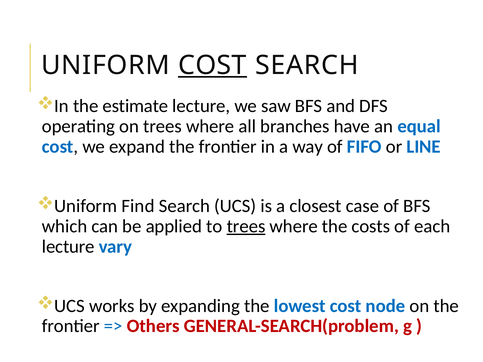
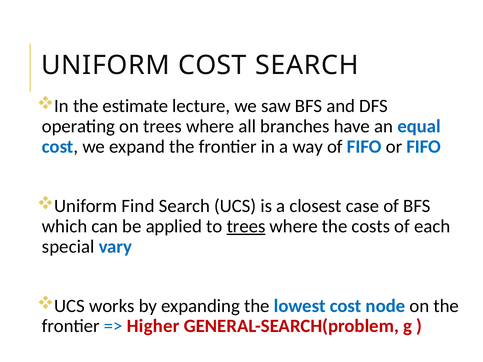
COST at (212, 65) underline: present -> none
or LINE: LINE -> FIFO
lecture at (68, 247): lecture -> special
Others: Others -> Higher
